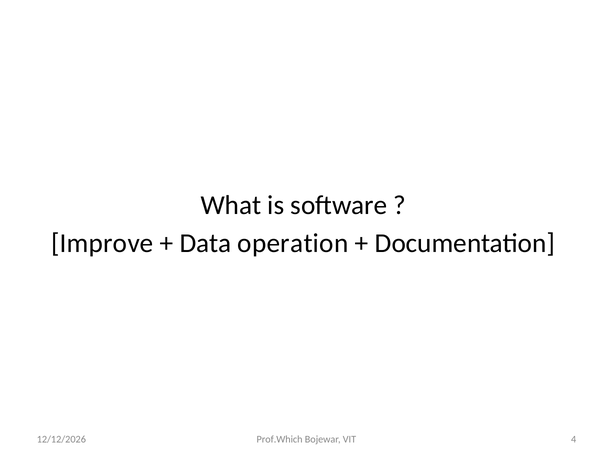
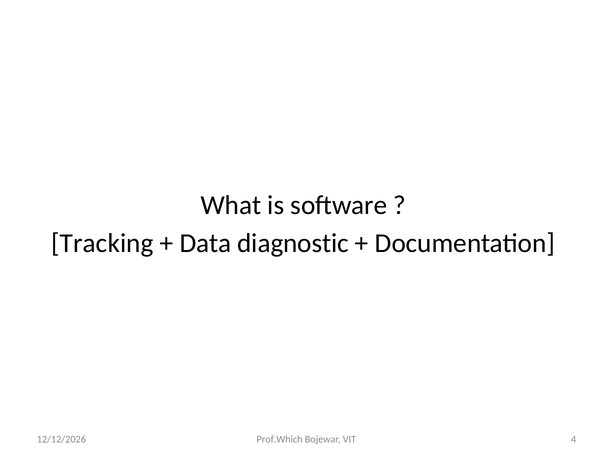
Improve: Improve -> Tracking
operation: operation -> diagnostic
